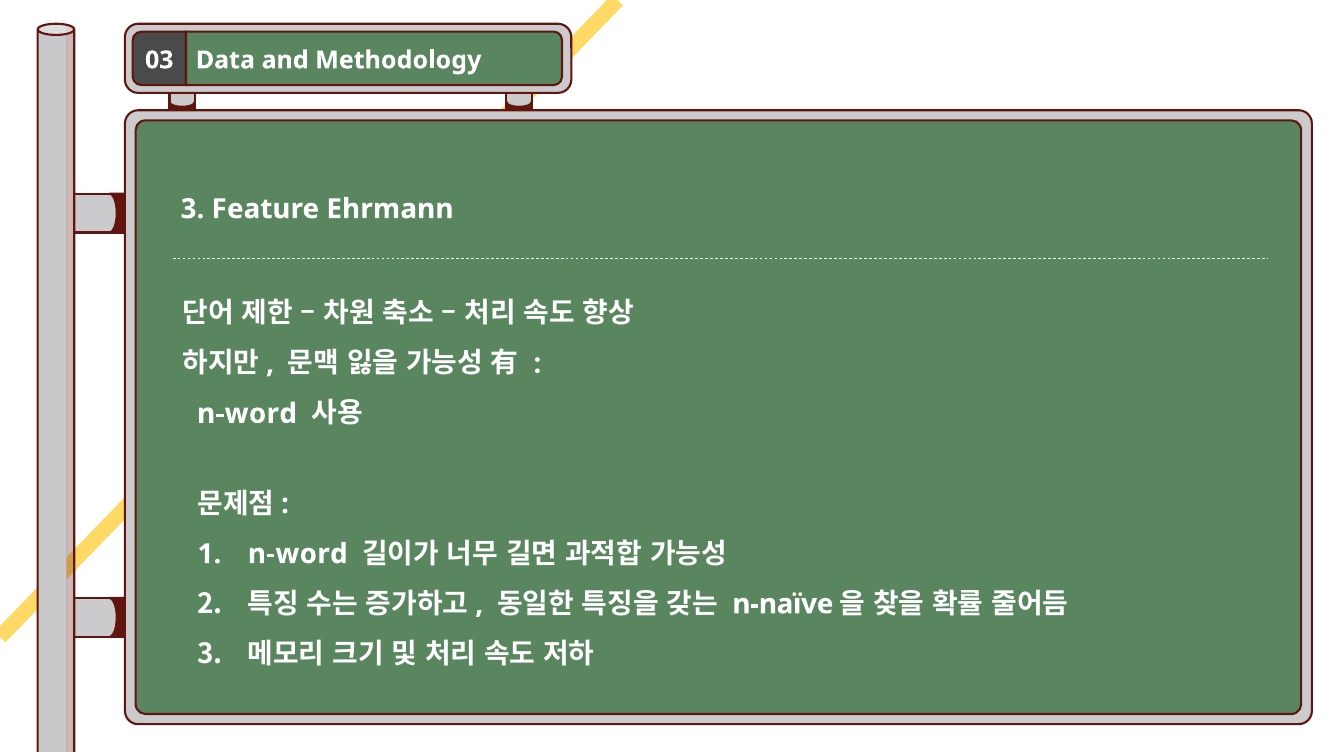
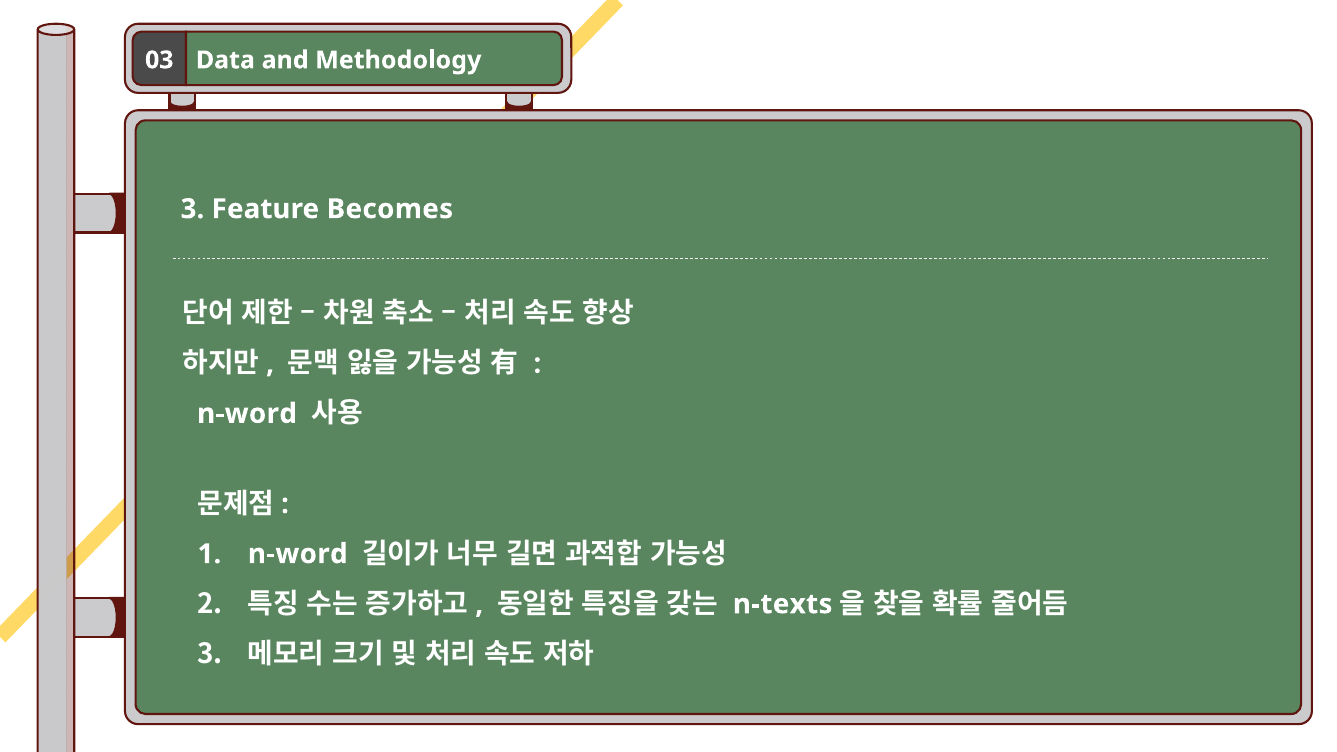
Ehrmann: Ehrmann -> Becomes
n-naïve: n-naïve -> n-texts
